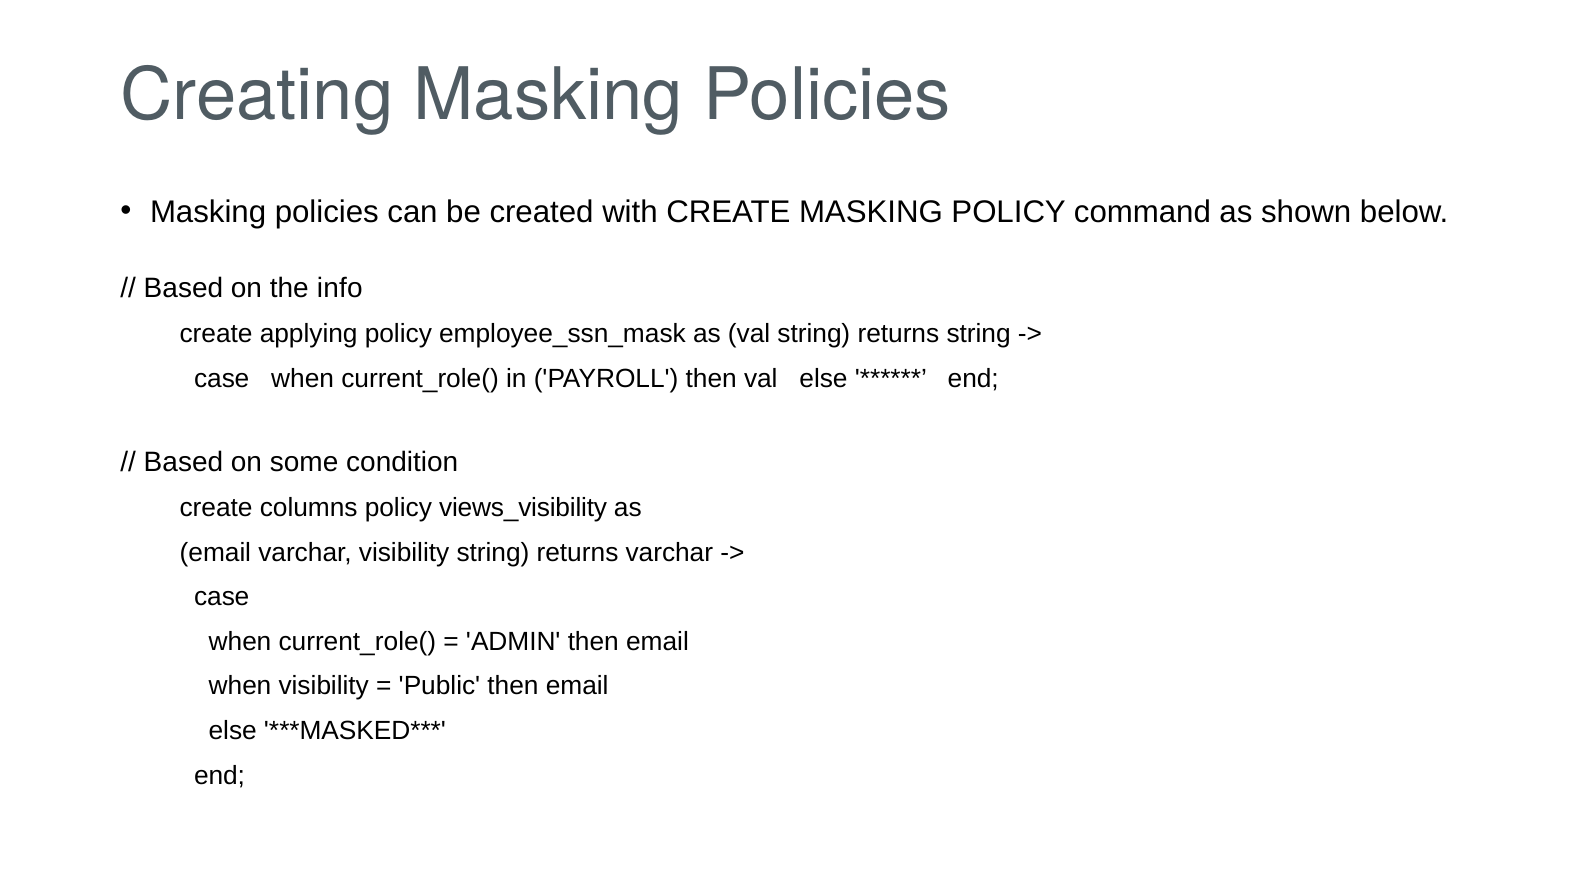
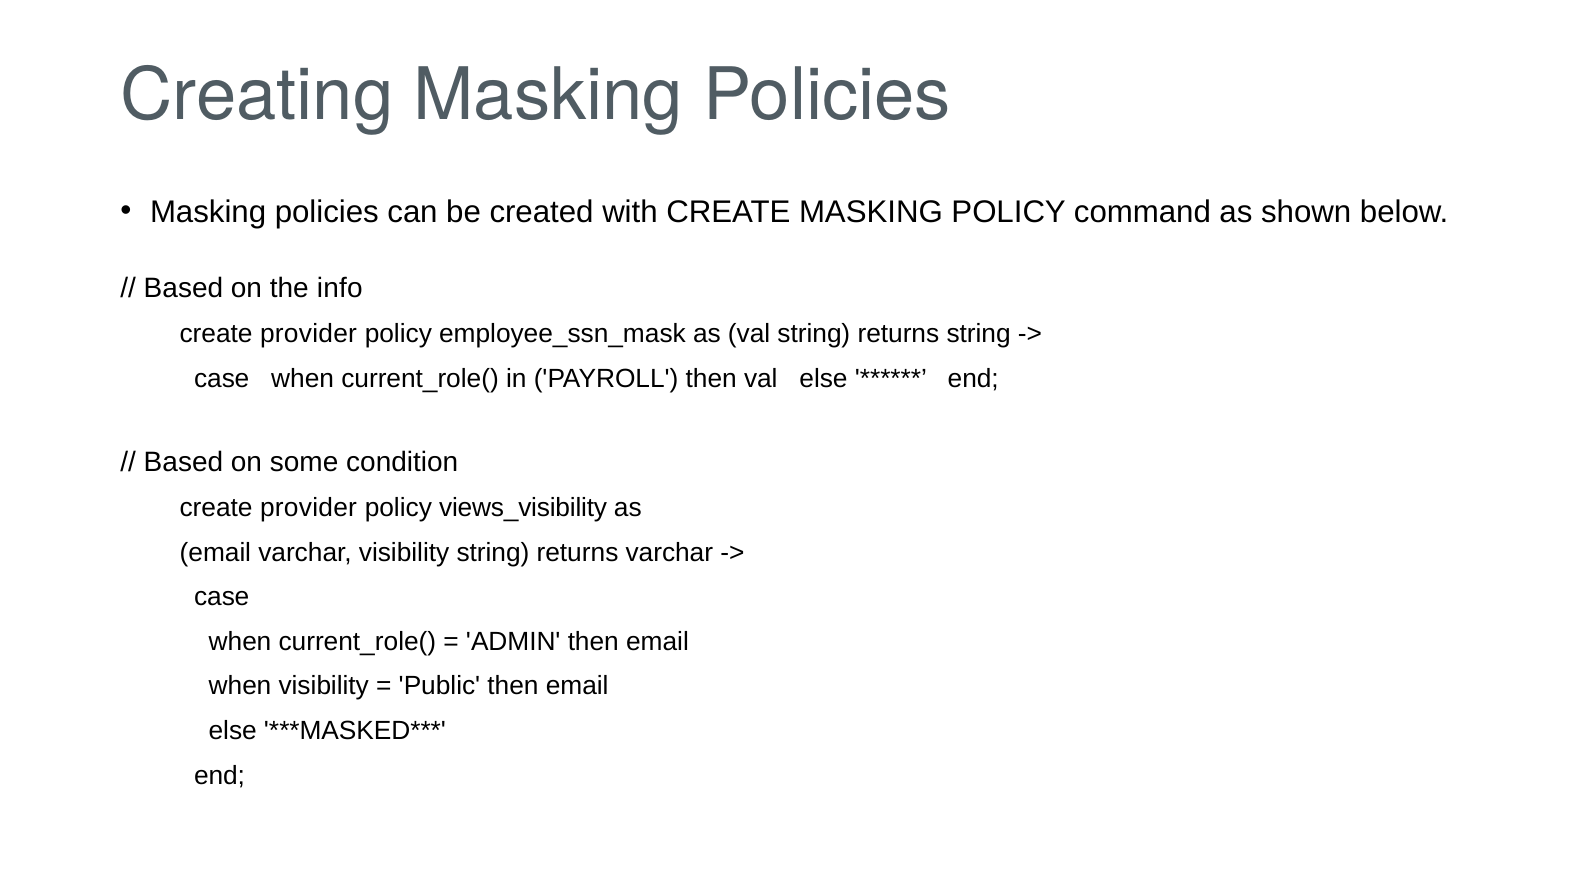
applying at (309, 334): applying -> provider
columns at (309, 508): columns -> provider
